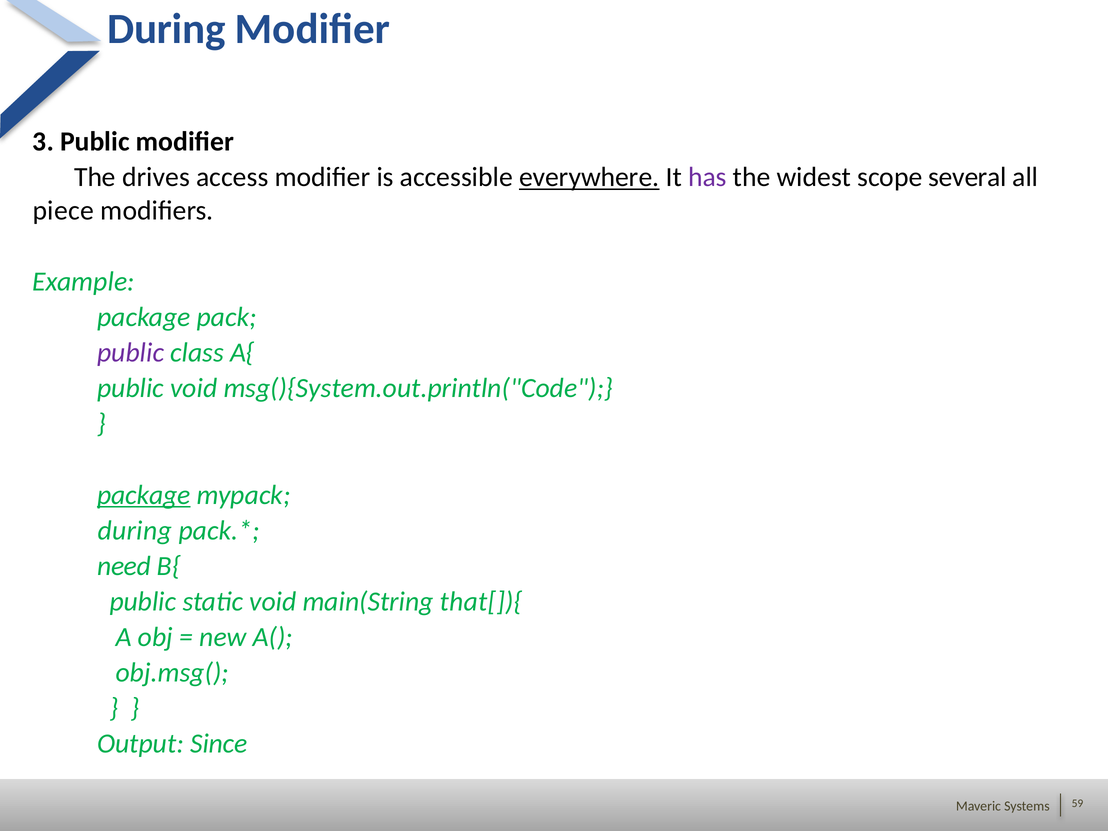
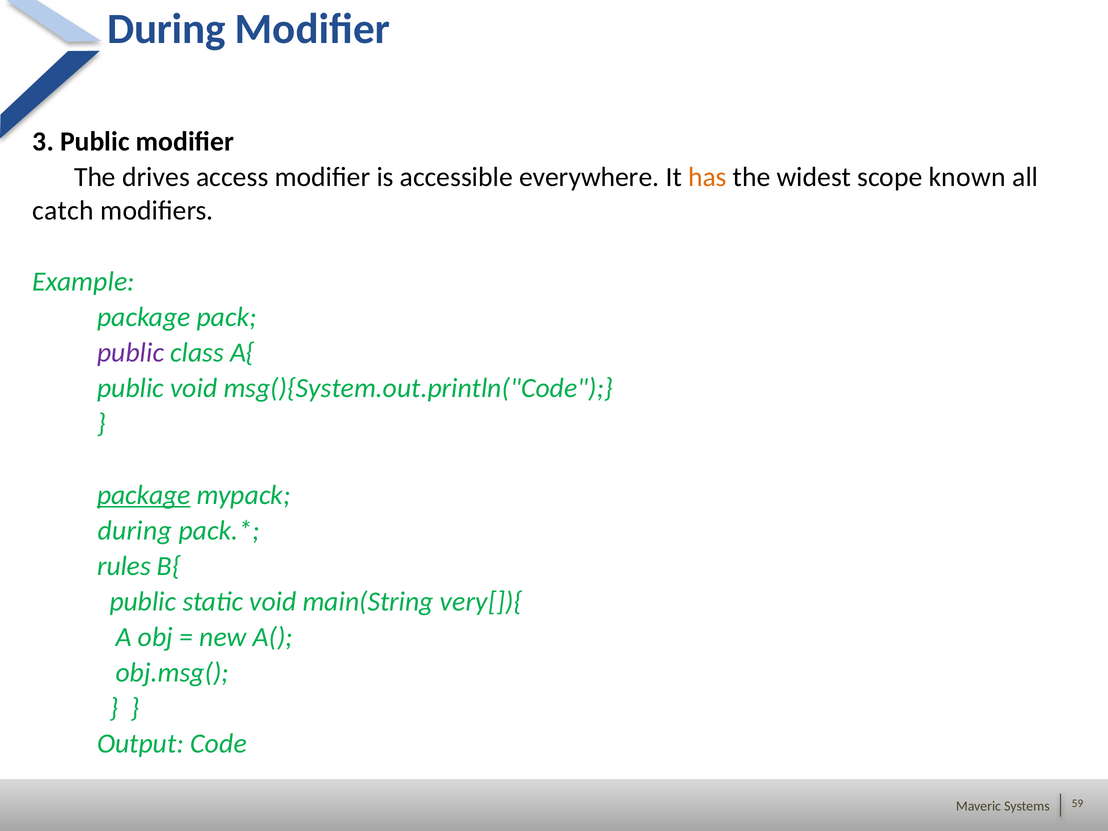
everywhere underline: present -> none
has colour: purple -> orange
several: several -> known
piece: piece -> catch
need: need -> rules
that[]){: that[]){ -> very[]){
Since: Since -> Code
